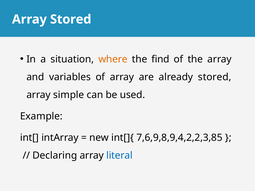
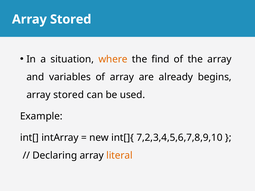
already stored: stored -> begins
simple at (69, 95): simple -> stored
7,6,9,8,9,4,2,2,3,85: 7,6,9,8,9,4,2,2,3,85 -> 7,2,3,4,5,6,7,8,9,10
literal colour: blue -> orange
